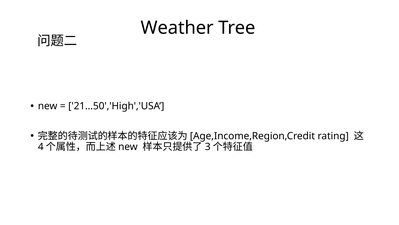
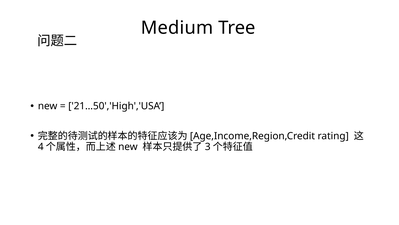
Weather: Weather -> Medium
